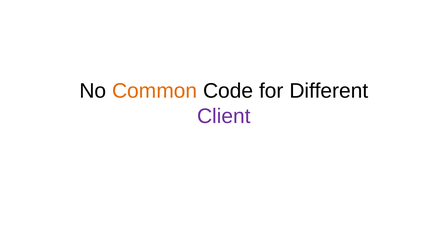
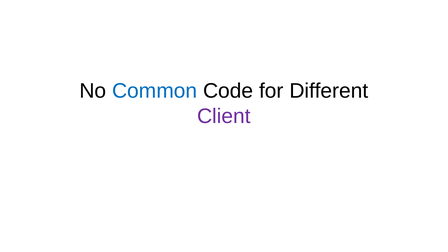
Common colour: orange -> blue
